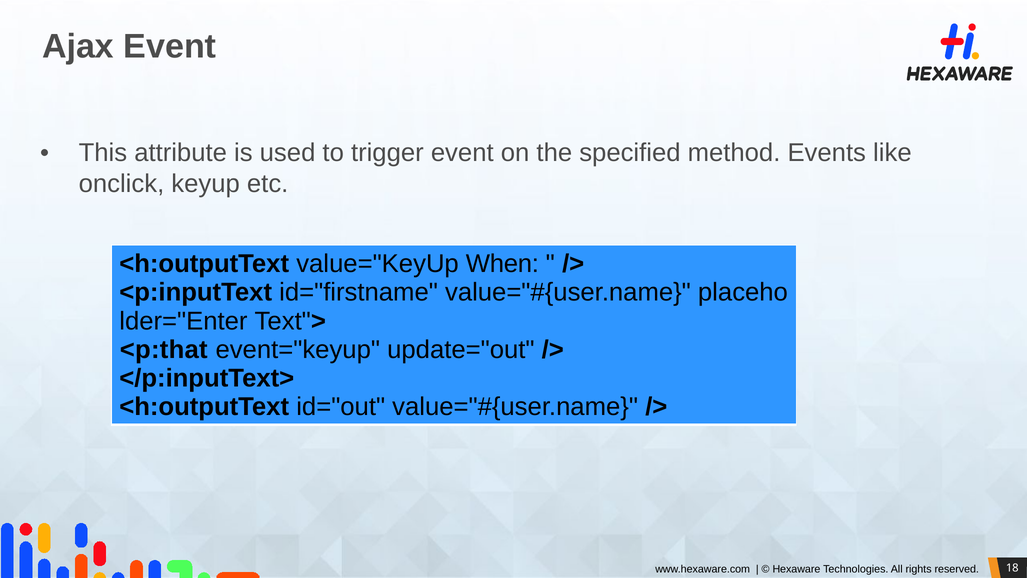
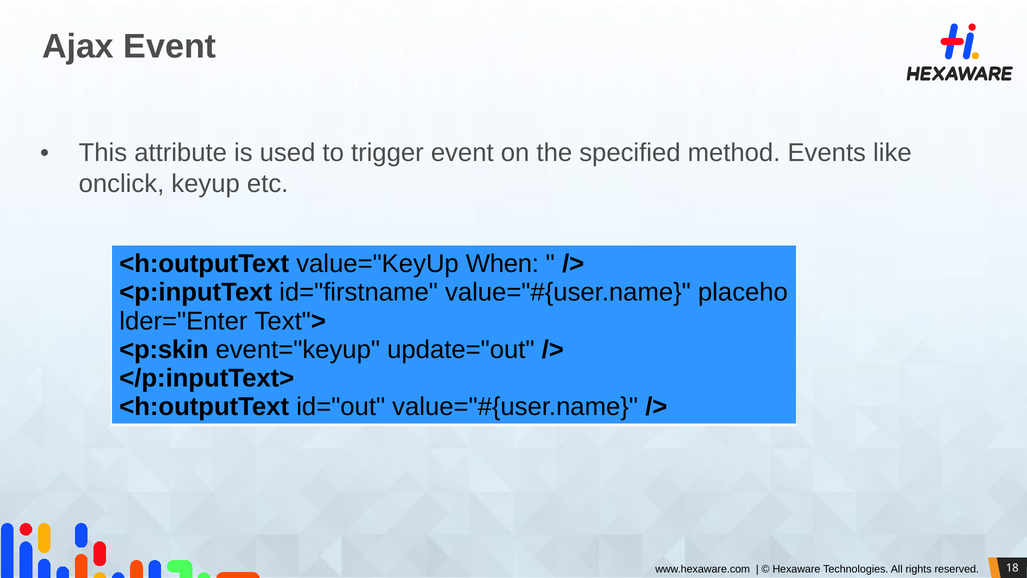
<p:that: <p:that -> <p:skin
